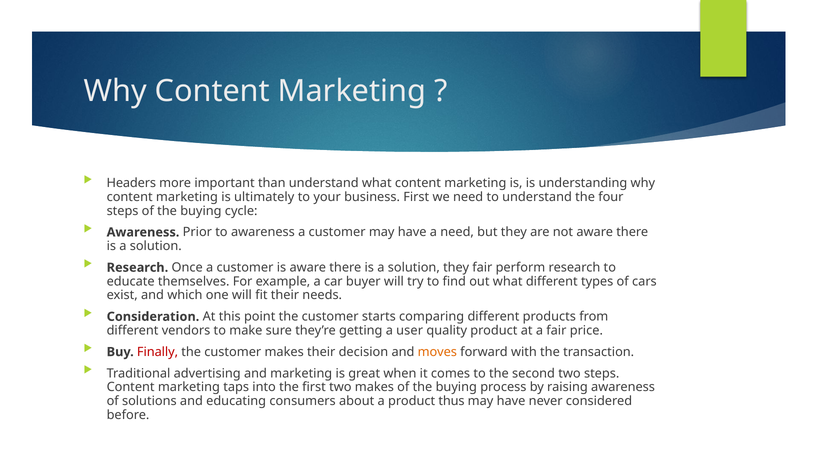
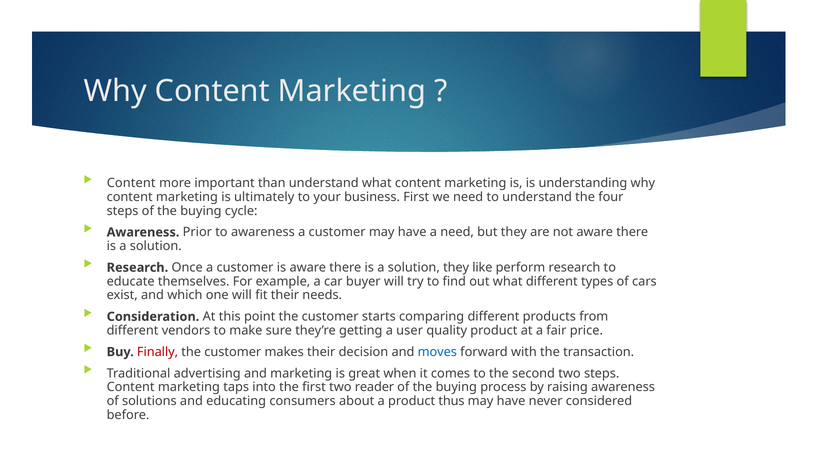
Headers at (131, 183): Headers -> Content
they fair: fair -> like
moves colour: orange -> blue
two makes: makes -> reader
